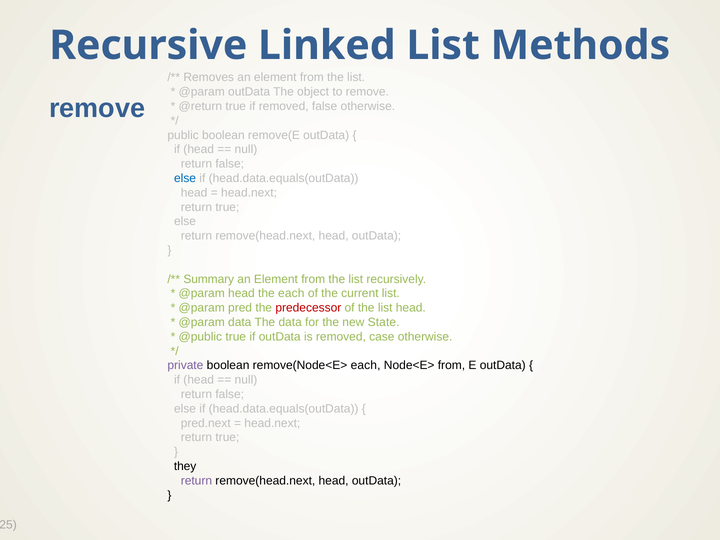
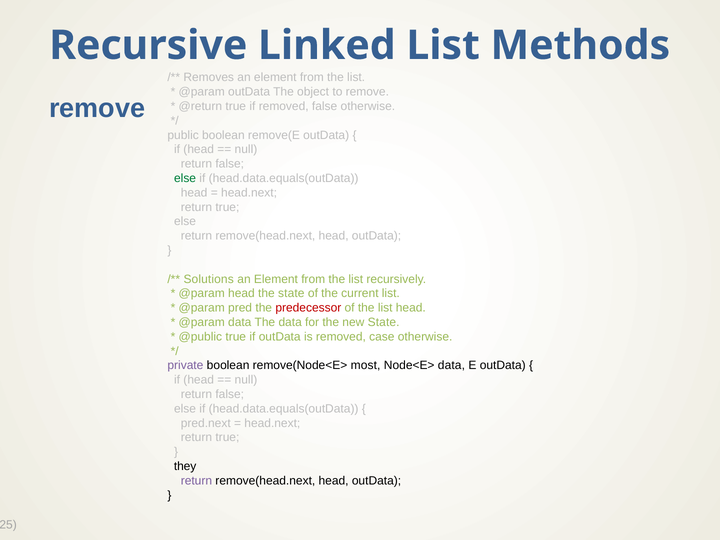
else at (185, 178) colour: blue -> green
Summary: Summary -> Solutions
the each: each -> state
remove(Node<E> each: each -> most
Node<E> from: from -> data
